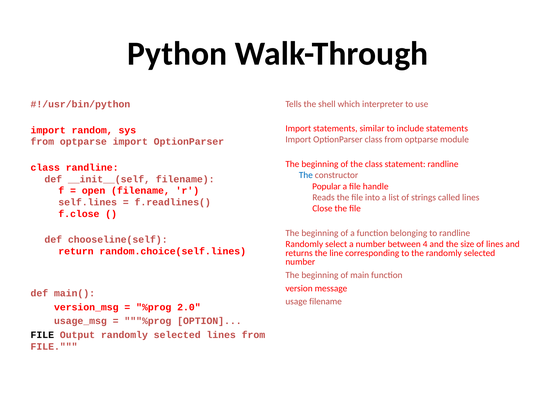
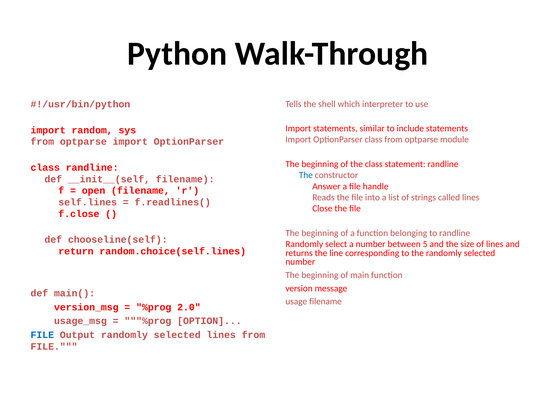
Popular: Popular -> Answer
4: 4 -> 5
FILE at (42, 335) colour: black -> blue
